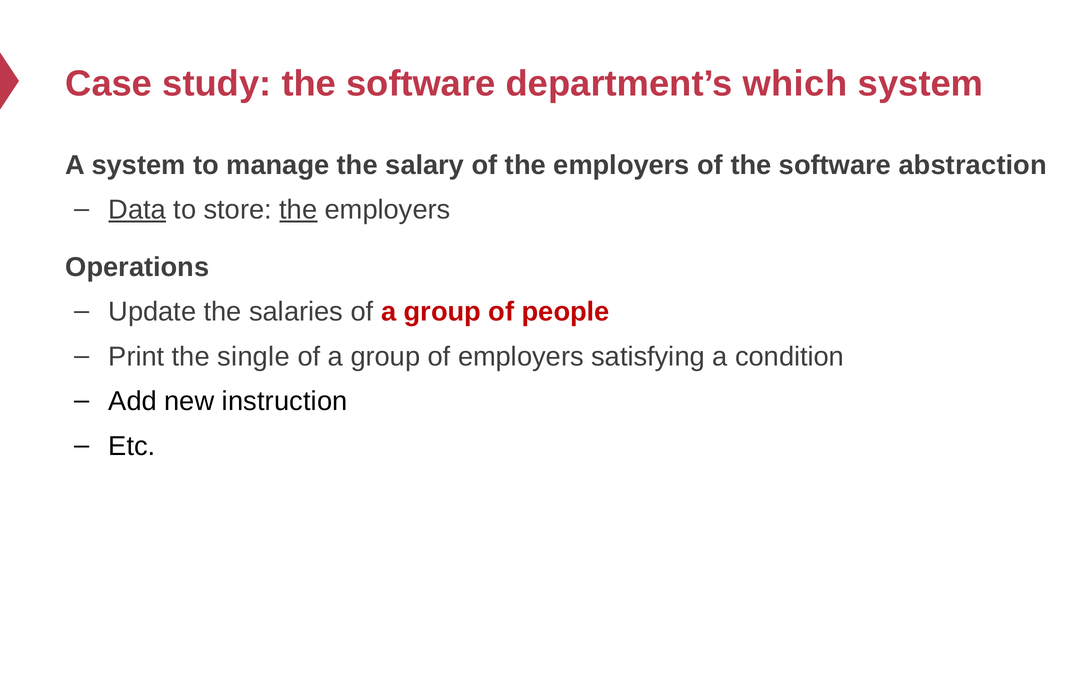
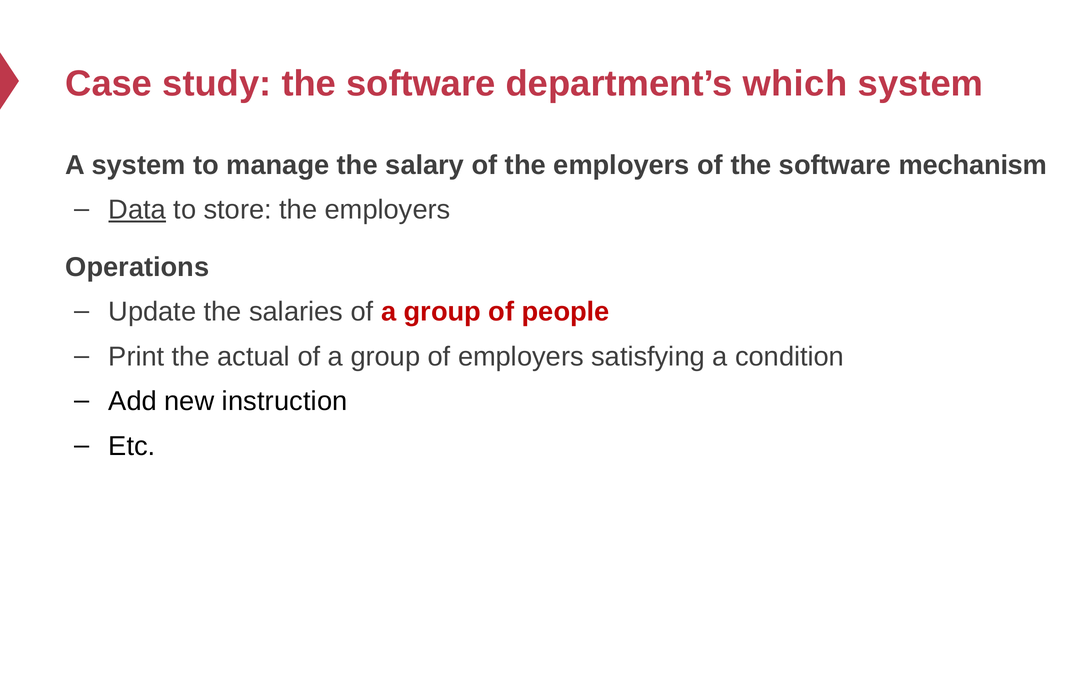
abstraction: abstraction -> mechanism
the at (298, 210) underline: present -> none
single: single -> actual
